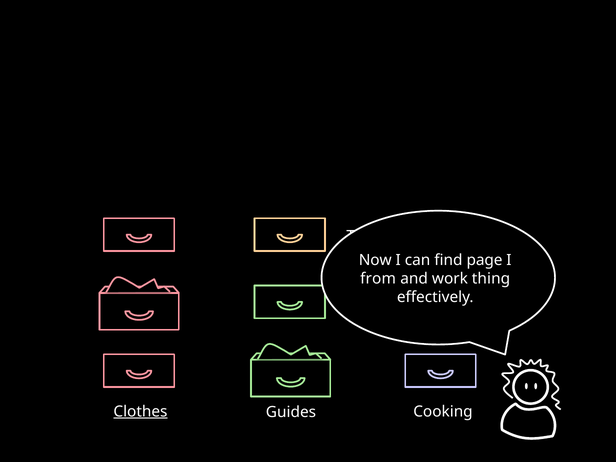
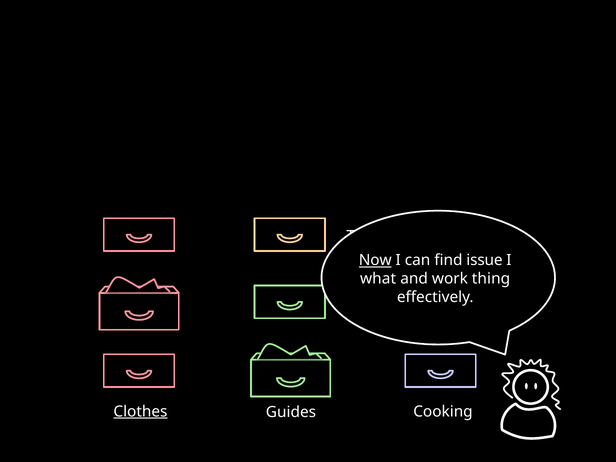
Now underline: none -> present
page: page -> issue
from: from -> what
